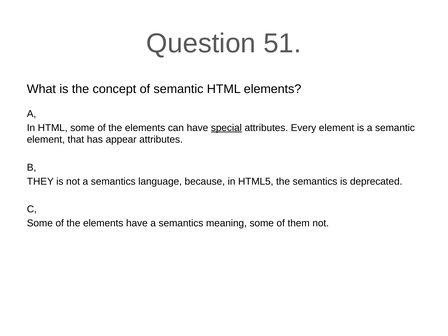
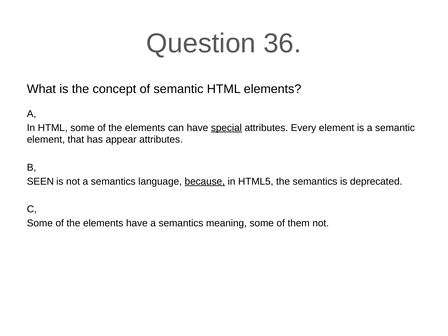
51: 51 -> 36
THEY: THEY -> SEEN
because underline: none -> present
